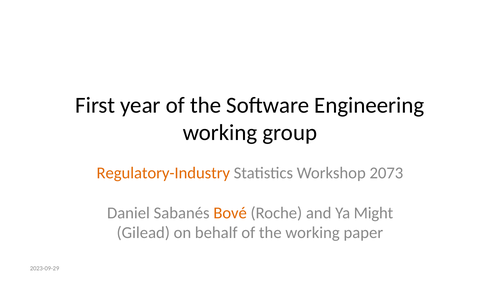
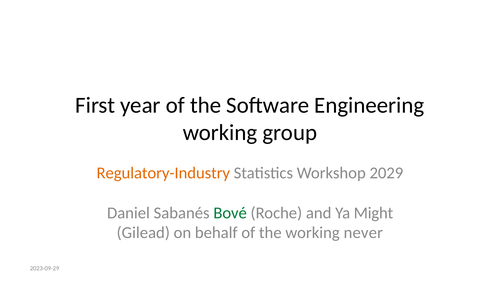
2073: 2073 -> 2029
Bové colour: orange -> green
paper: paper -> never
